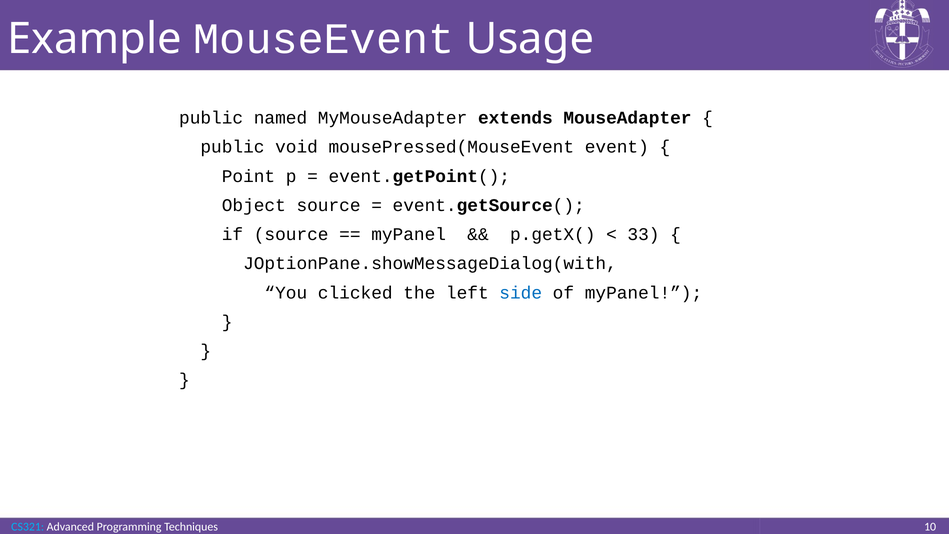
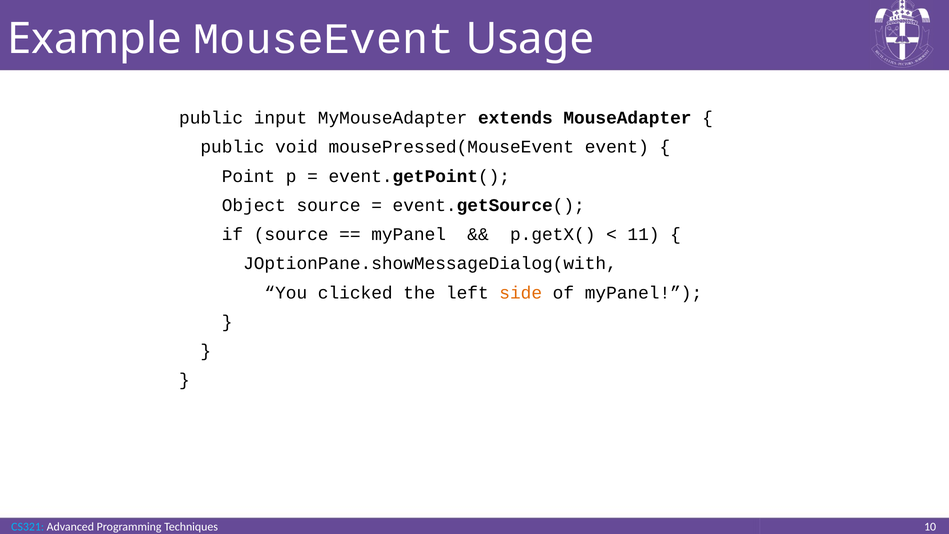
named: named -> input
33: 33 -> 11
side colour: blue -> orange
